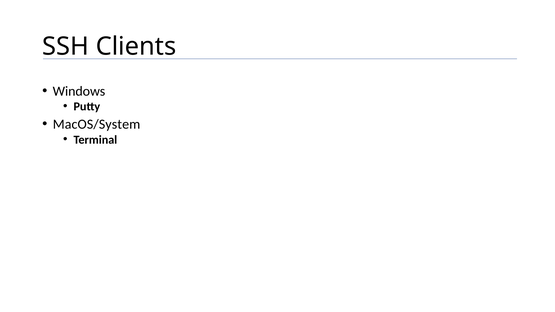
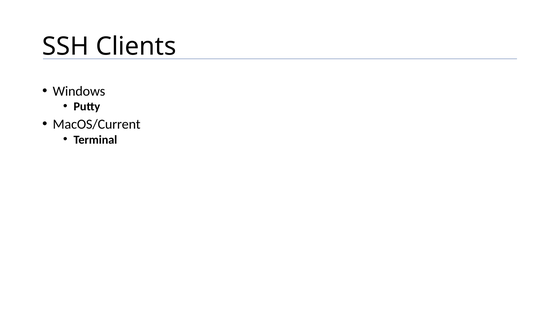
MacOS/System: MacOS/System -> MacOS/Current
